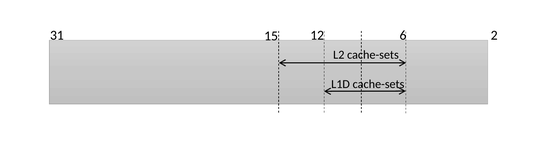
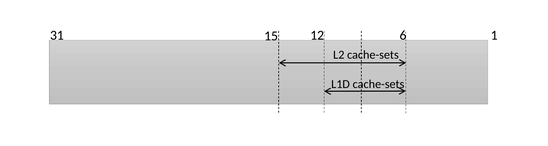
2: 2 -> 1
